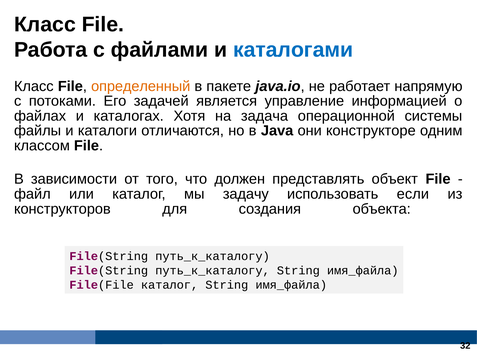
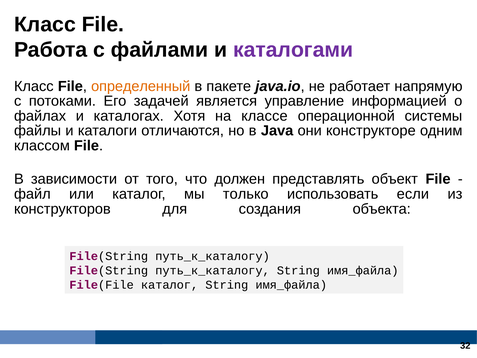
каталогами colour: blue -> purple
задача: задача -> классе
задачу: задачу -> только
